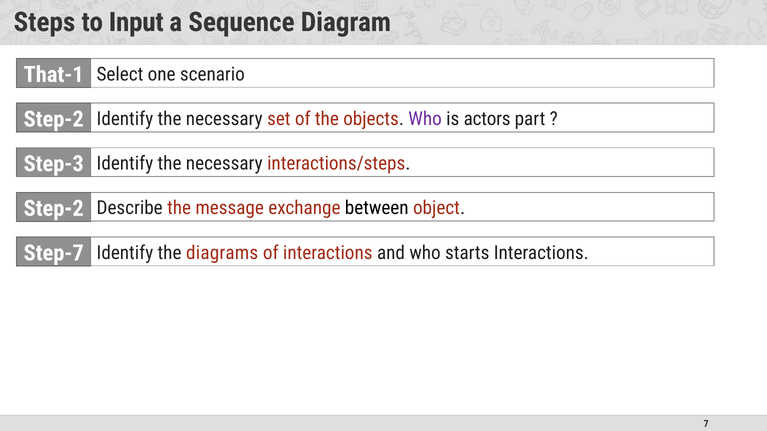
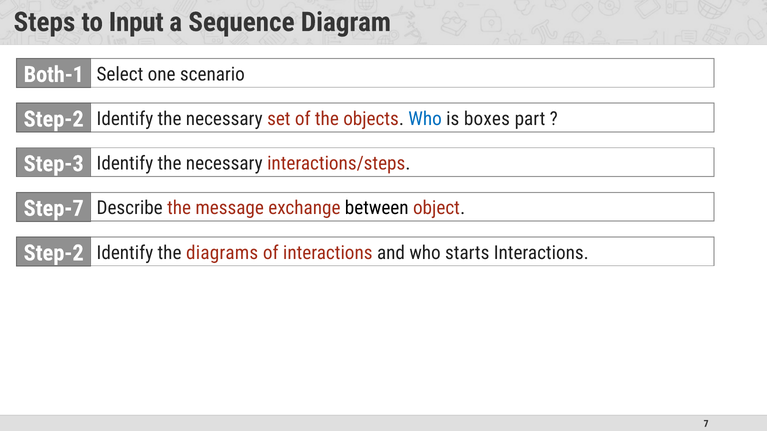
That-1: That-1 -> Both-1
Who at (425, 119) colour: purple -> blue
actors: actors -> boxes
Step-2 at (54, 209): Step-2 -> Step-7
Step-7 at (54, 253): Step-7 -> Step-2
